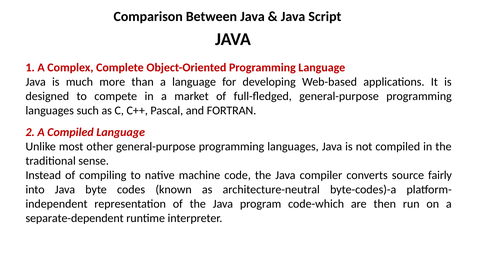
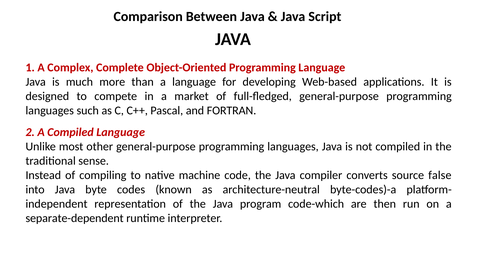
fairly: fairly -> false
